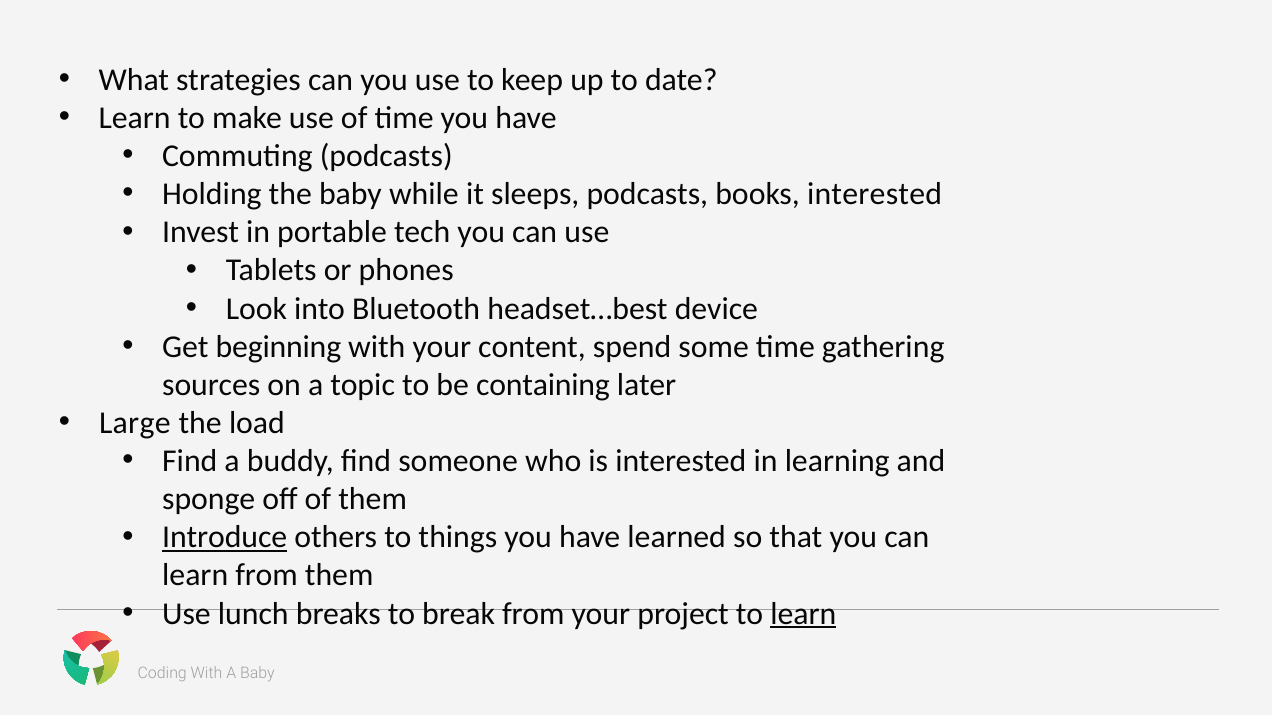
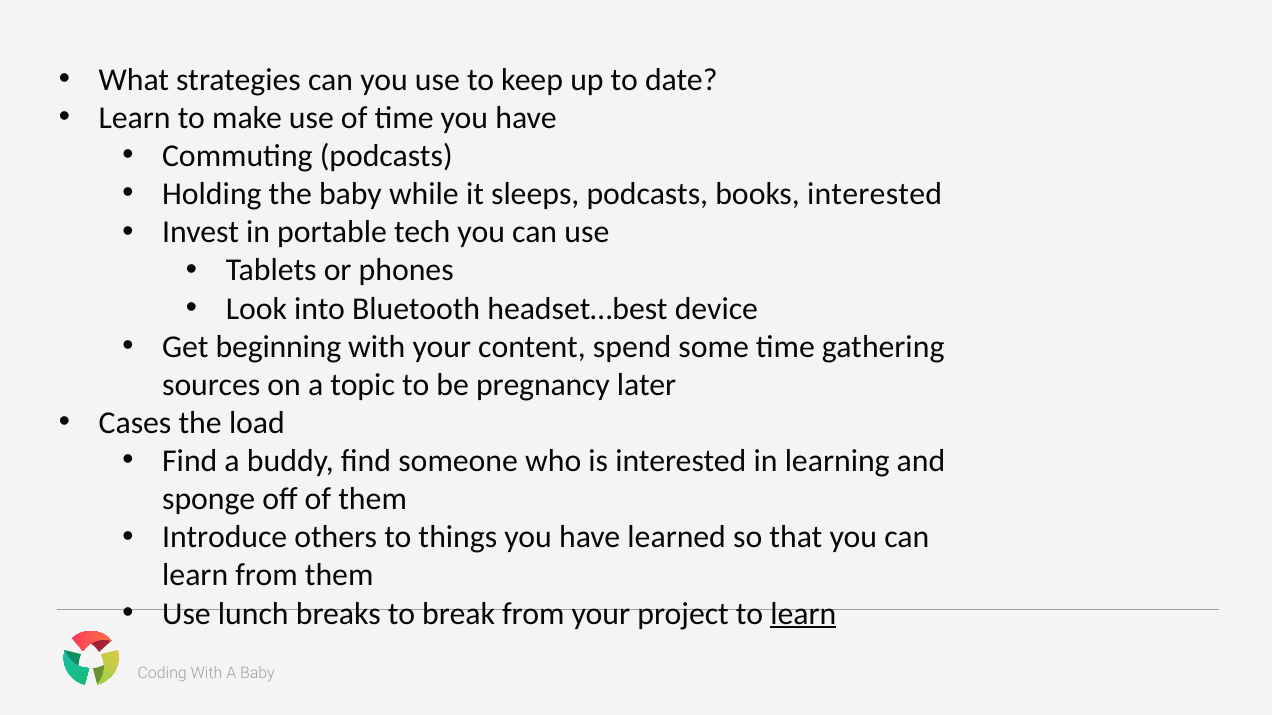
containing: containing -> pregnancy
Large: Large -> Cases
Introduce underline: present -> none
